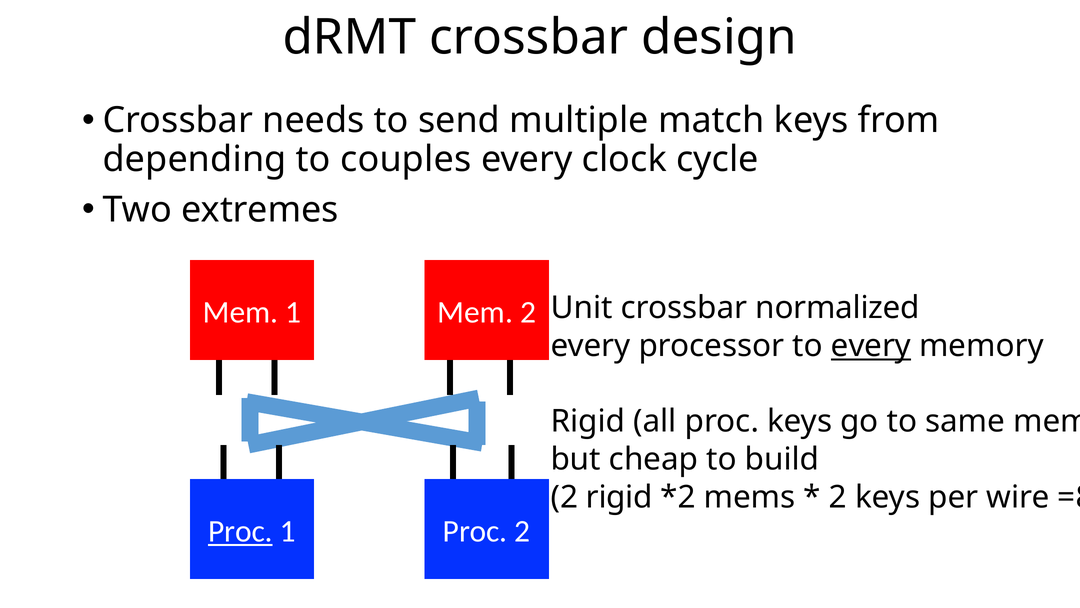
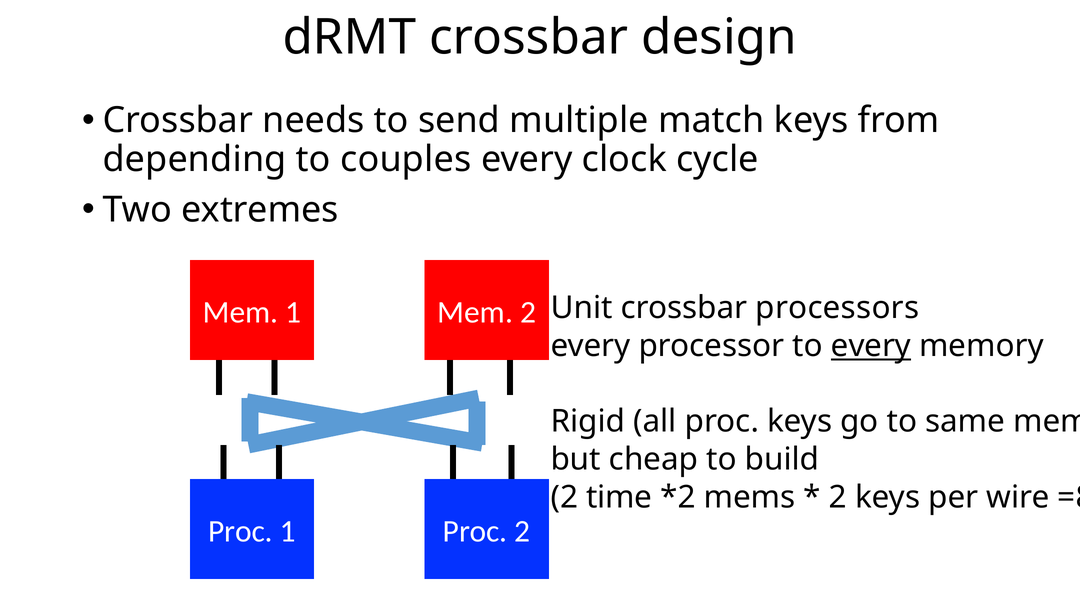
normalized: normalized -> processors
2 rigid: rigid -> time
Proc at (241, 531) underline: present -> none
